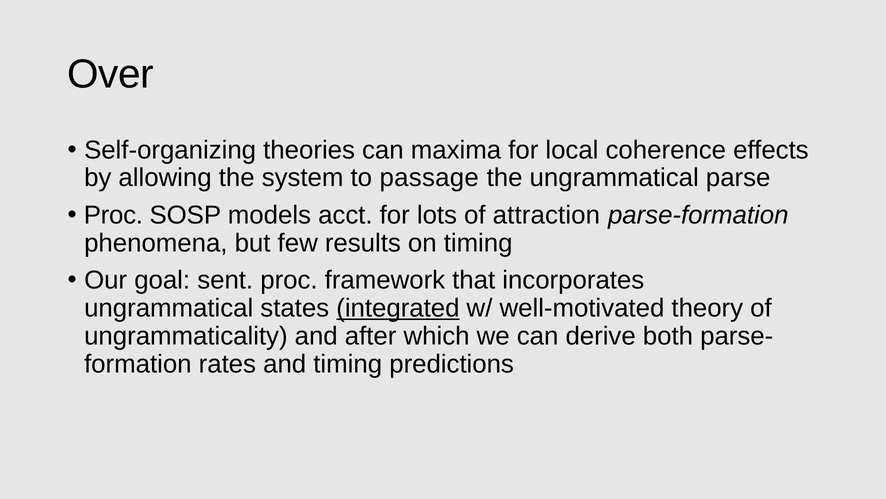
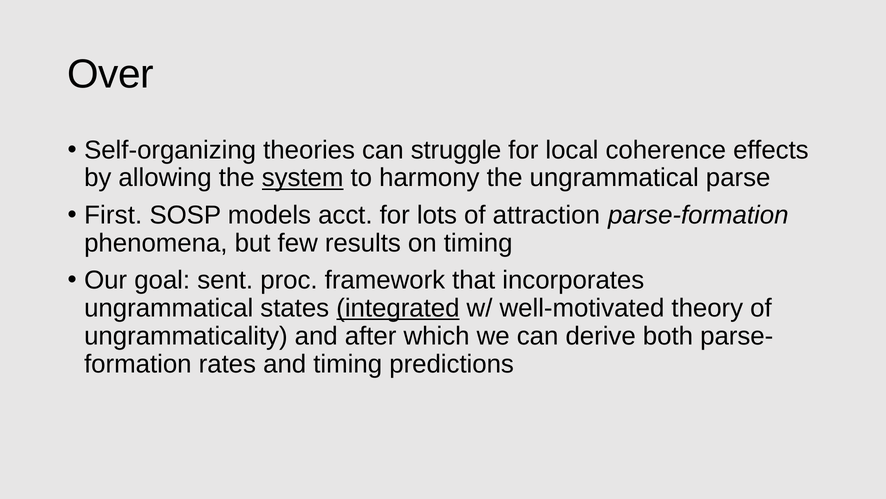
maxima: maxima -> struggle
system underline: none -> present
passage: passage -> harmony
Proc at (113, 215): Proc -> First
